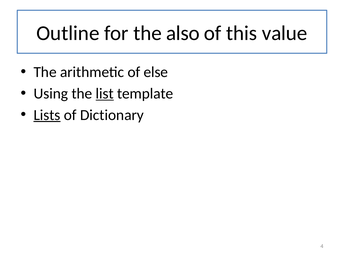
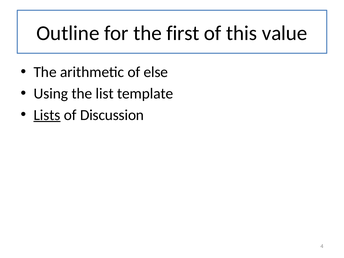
also: also -> first
list underline: present -> none
Dictionary: Dictionary -> Discussion
